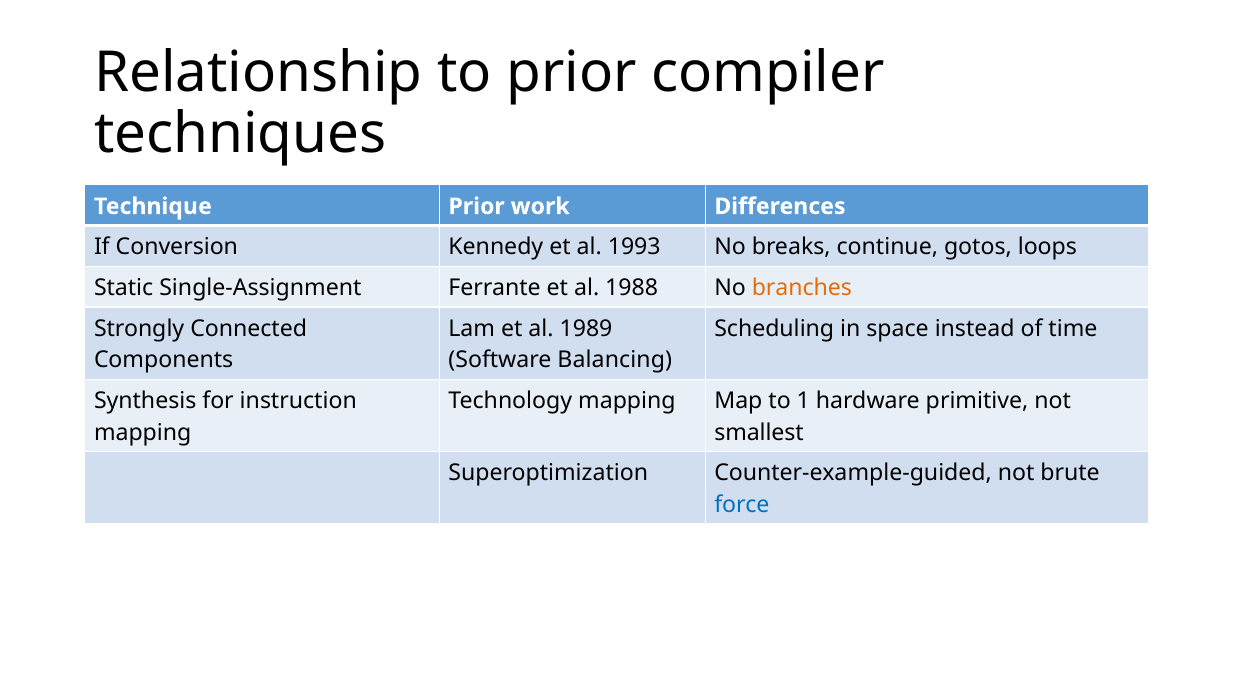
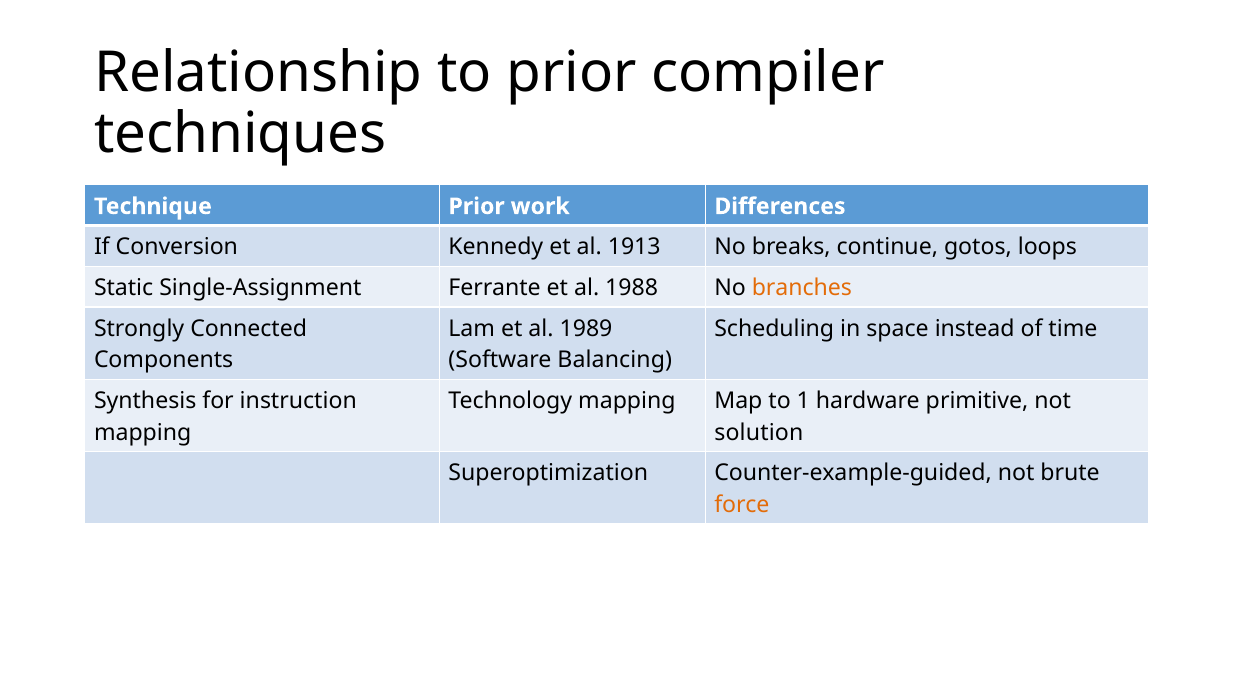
1993: 1993 -> 1913
smallest: smallest -> solution
force colour: blue -> orange
